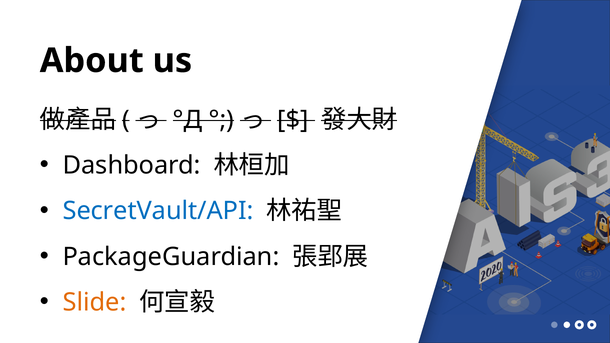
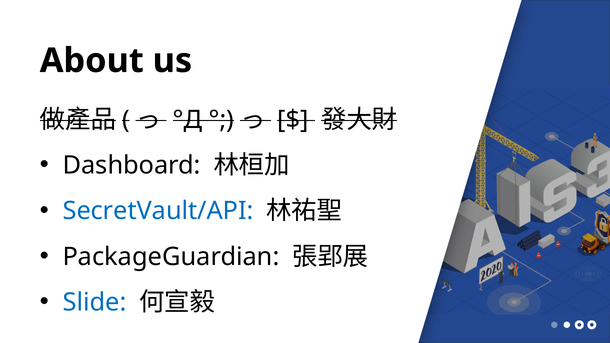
Slide colour: orange -> blue
